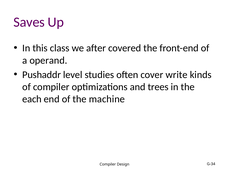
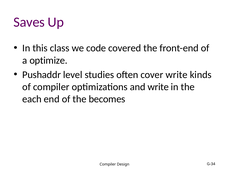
after: after -> code
operand: operand -> optimize
and trees: trees -> write
machine: machine -> becomes
